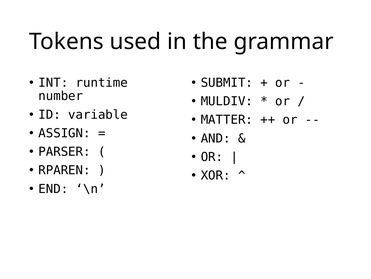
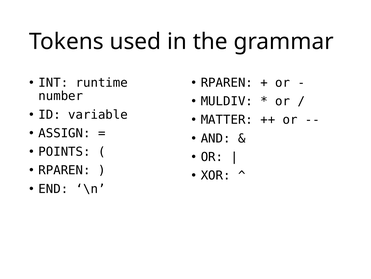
SUBMIT at (227, 83): SUBMIT -> RPAREN
PARSER: PARSER -> POINTS
